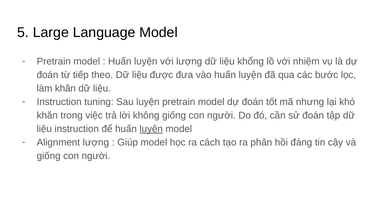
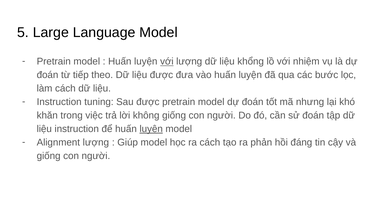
với at (167, 61) underline: none -> present
làm khăn: khăn -> cách
Sau luyện: luyện -> được
